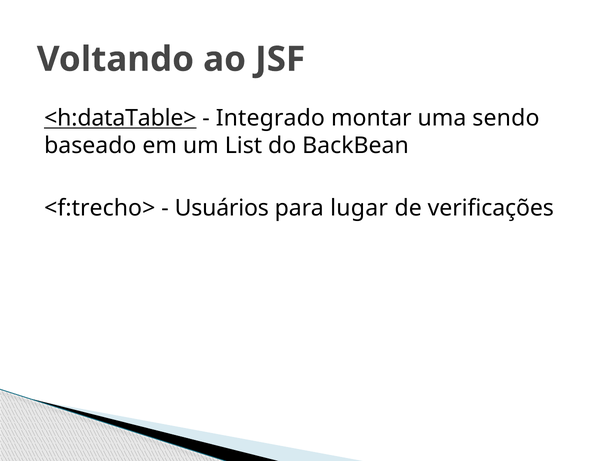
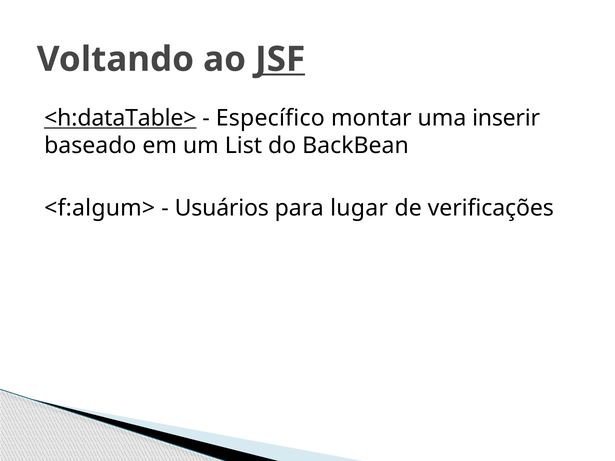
JSF underline: none -> present
Integrado: Integrado -> Específico
sendo: sendo -> inserir
<f:trecho>: <f:trecho> -> <f:algum>
